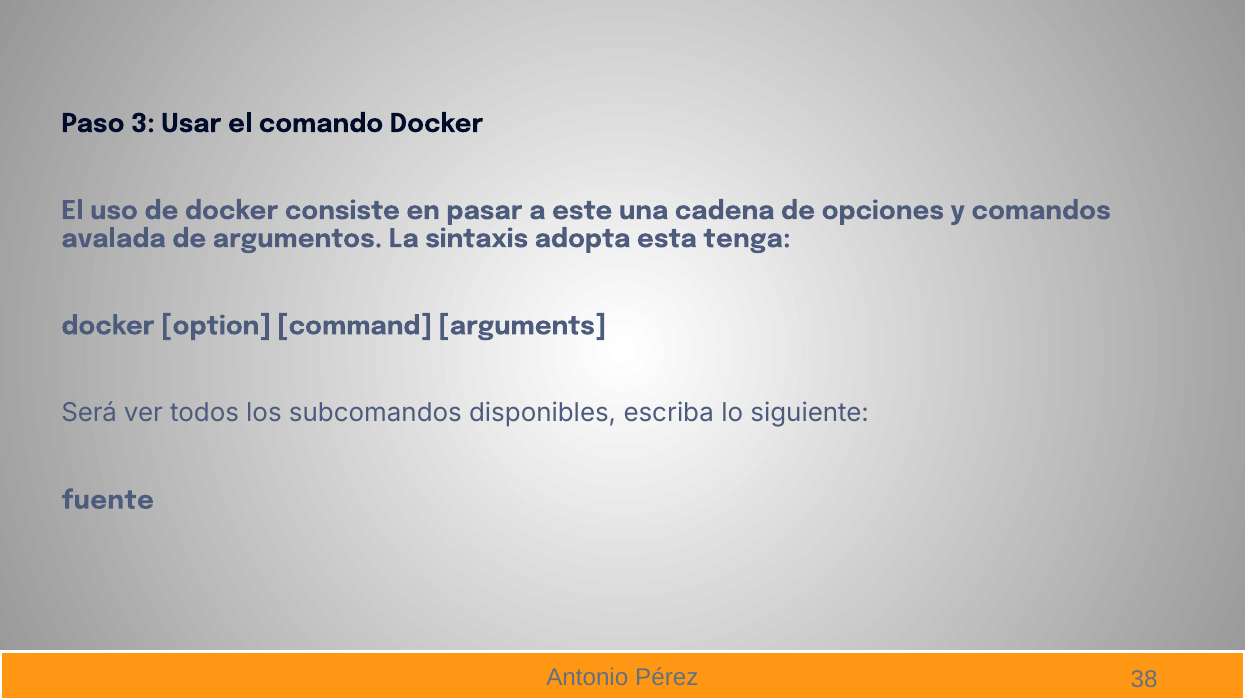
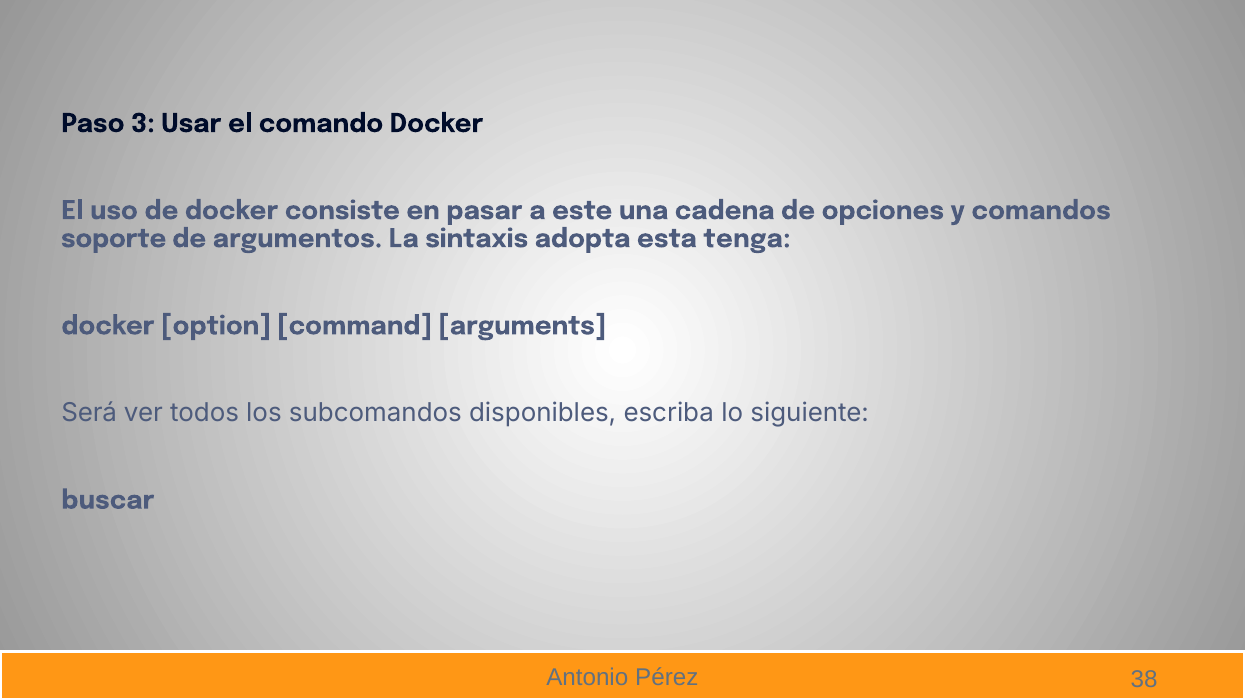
avalada: avalada -> soporte
fuente: fuente -> buscar
